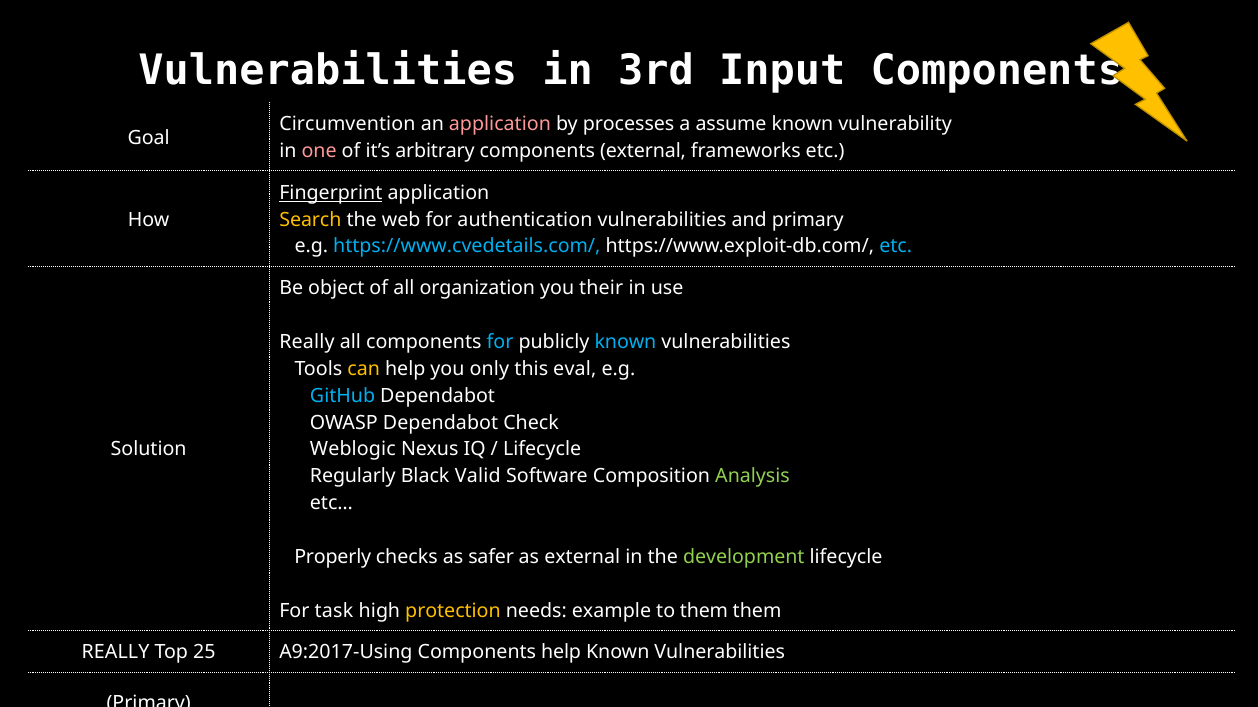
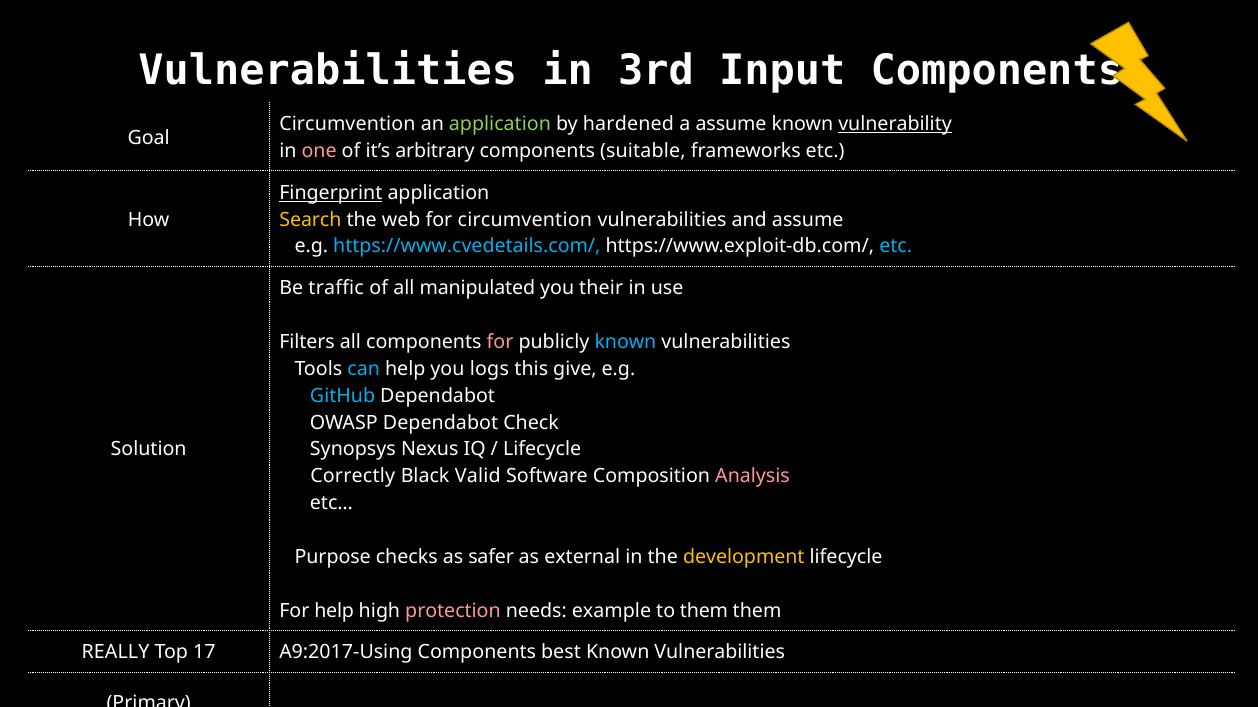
application at (500, 124) colour: pink -> light green
processes: processes -> hardened
vulnerability underline: none -> present
components external: external -> suitable
for authentication: authentication -> circumvention
and primary: primary -> assume
object: object -> traffic
organization: organization -> manipulated
Really at (307, 342): Really -> Filters
for at (500, 342) colour: light blue -> pink
can colour: yellow -> light blue
only: only -> logs
eval: eval -> give
Weblogic: Weblogic -> Synopsys
Regularly: Regularly -> Correctly
Analysis colour: light green -> pink
Properly: Properly -> Purpose
development colour: light green -> yellow
For task: task -> help
protection colour: yellow -> pink
25: 25 -> 17
Components help: help -> best
